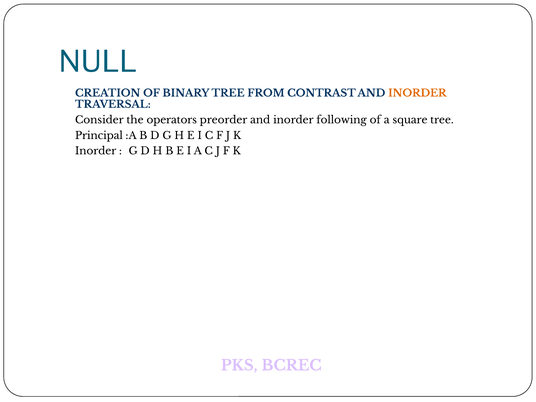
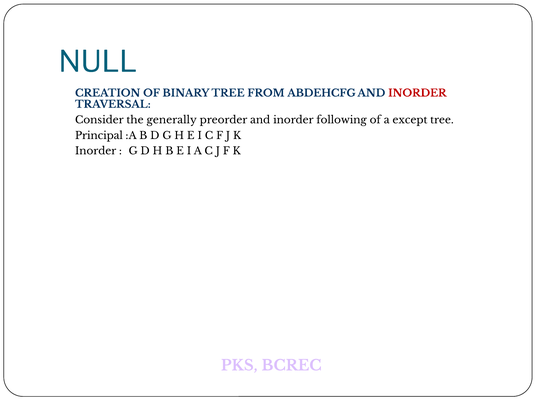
CONTRAST: CONTRAST -> ABDEHCFG
INORDER at (417, 93) colour: orange -> red
operators: operators -> generally
square: square -> except
